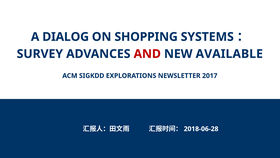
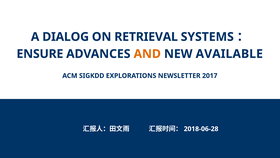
SHOPPING: SHOPPING -> RETRIEVAL
SURVEY: SURVEY -> ENSURE
AND colour: red -> orange
